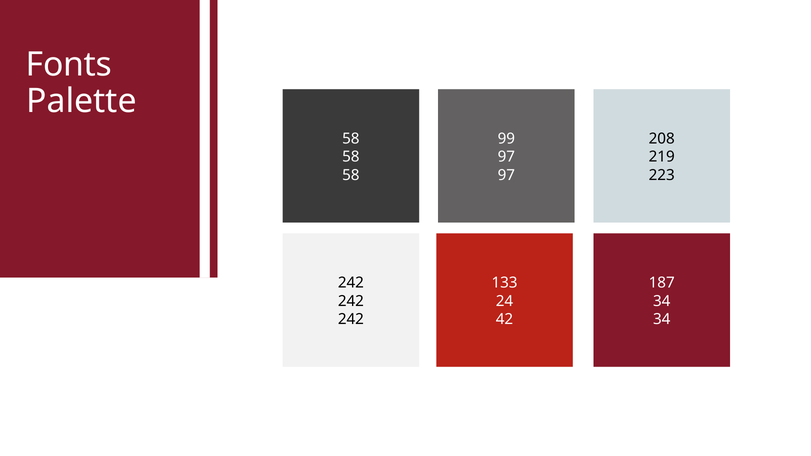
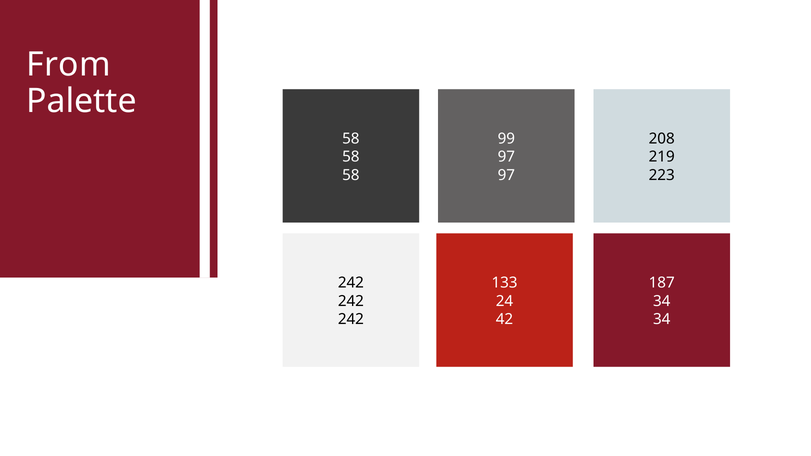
Fonts: Fonts -> From
